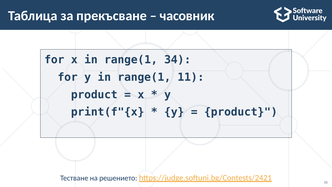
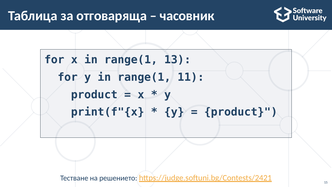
прекъсване: прекъсване -> отговаряща
34: 34 -> 13
